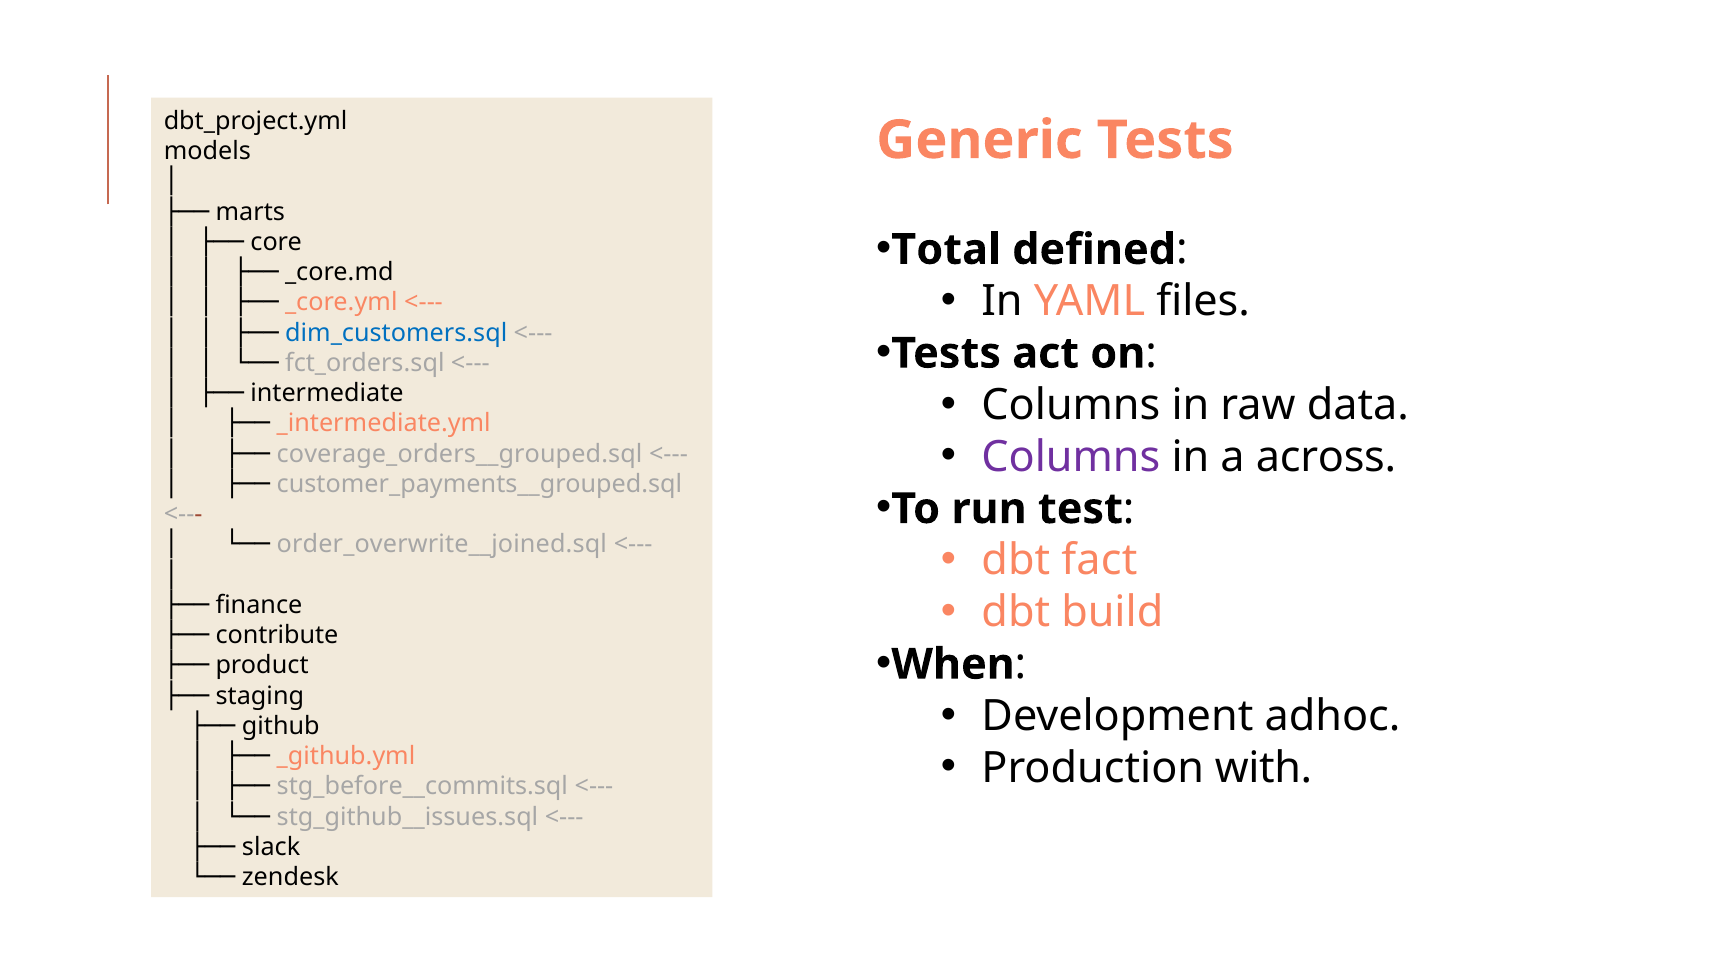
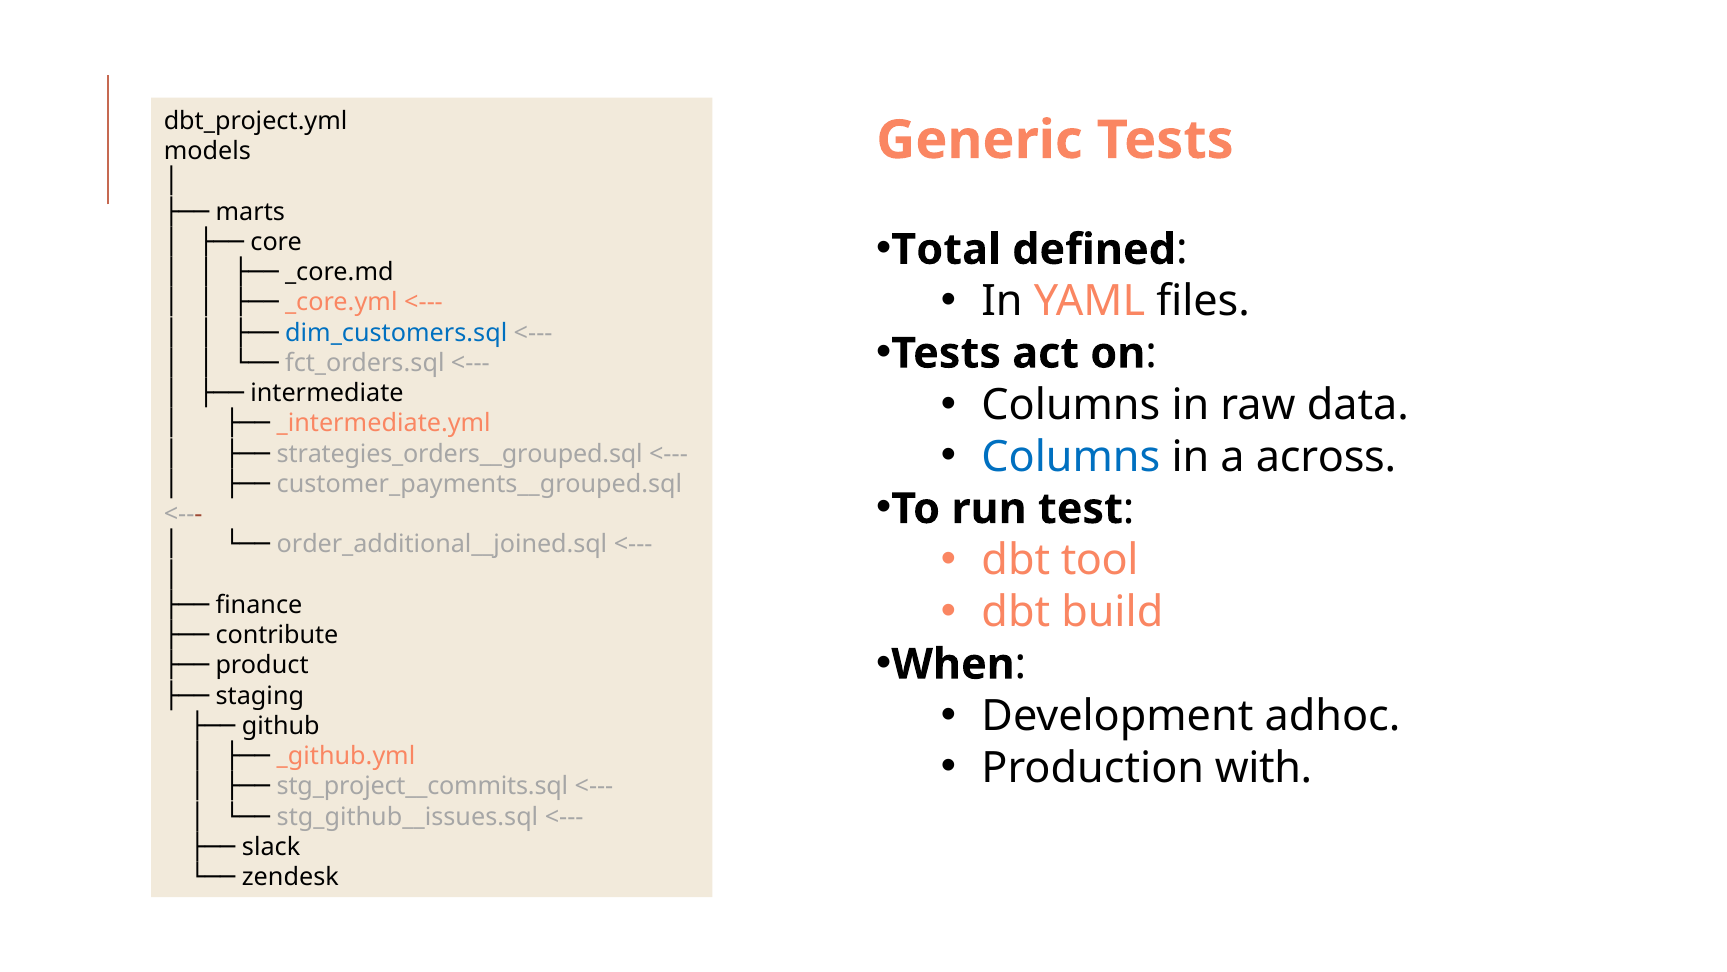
Columns at (1071, 457) colour: purple -> blue
coverage_orders__grouped.sql: coverage_orders__grouped.sql -> strategies_orders__grouped.sql
order_overwrite__joined.sql: order_overwrite__joined.sql -> order_additional__joined.sql
fact: fact -> tool
stg_before__commits.sql: stg_before__commits.sql -> stg_project__commits.sql
